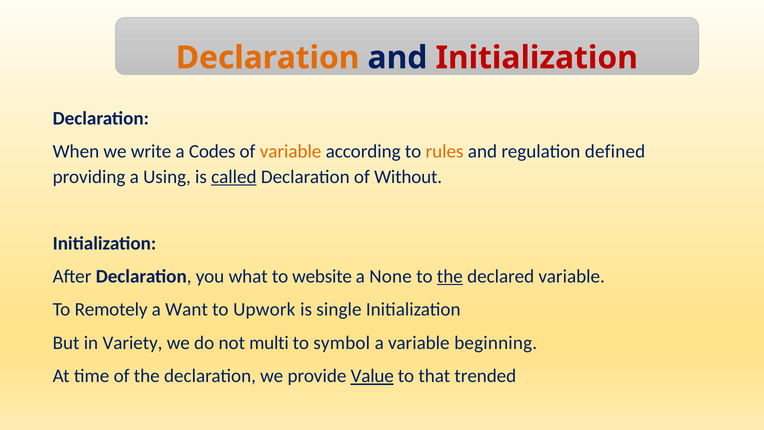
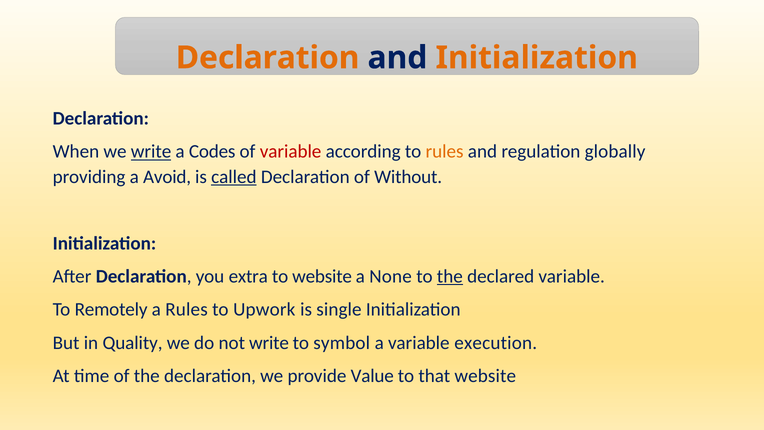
Initialization at (537, 58) colour: red -> orange
write at (151, 152) underline: none -> present
variable at (291, 152) colour: orange -> red
defined: defined -> globally
Using: Using -> Avoid
what: what -> extra
a Want: Want -> Rules
Variety: Variety -> Quality
not multi: multi -> write
beginning: beginning -> execution
Value underline: present -> none
that trended: trended -> website
